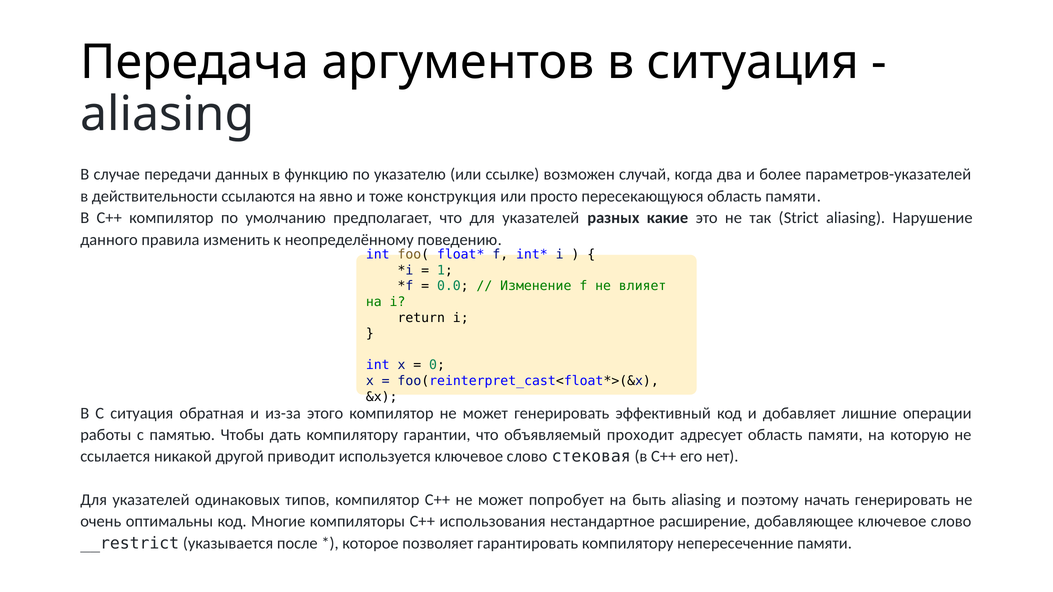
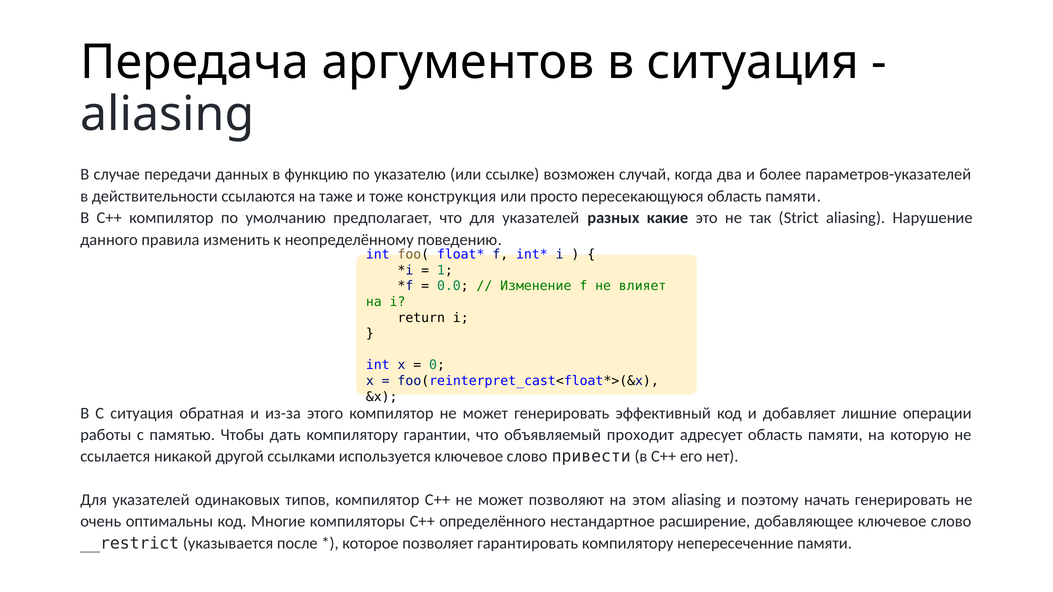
явно: явно -> таже
приводит: приводит -> ссылками
стековая: стековая -> привести
попробует: попробует -> позволяют
быть: быть -> этом
использования: использования -> определённого
